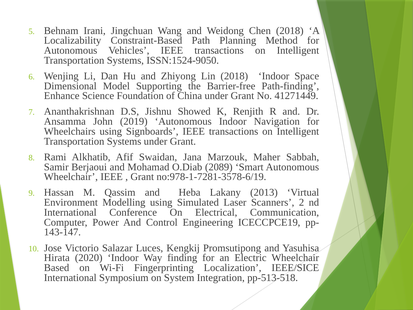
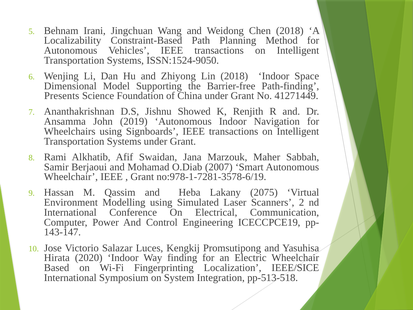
Enhance: Enhance -> Presents
2089: 2089 -> 2007
2013: 2013 -> 2075
